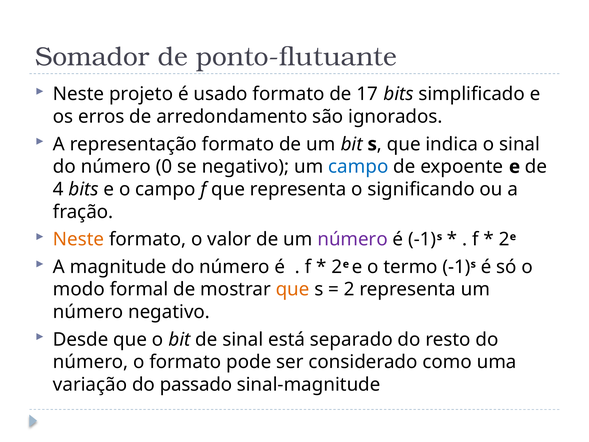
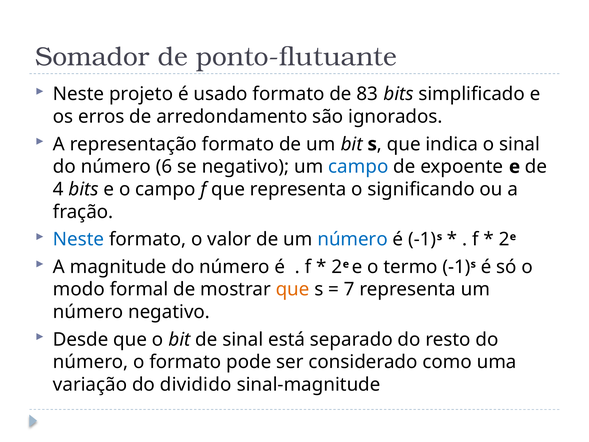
17: 17 -> 83
0: 0 -> 6
Neste at (79, 239) colour: orange -> blue
número at (353, 239) colour: purple -> blue
2: 2 -> 7
passado: passado -> dividido
